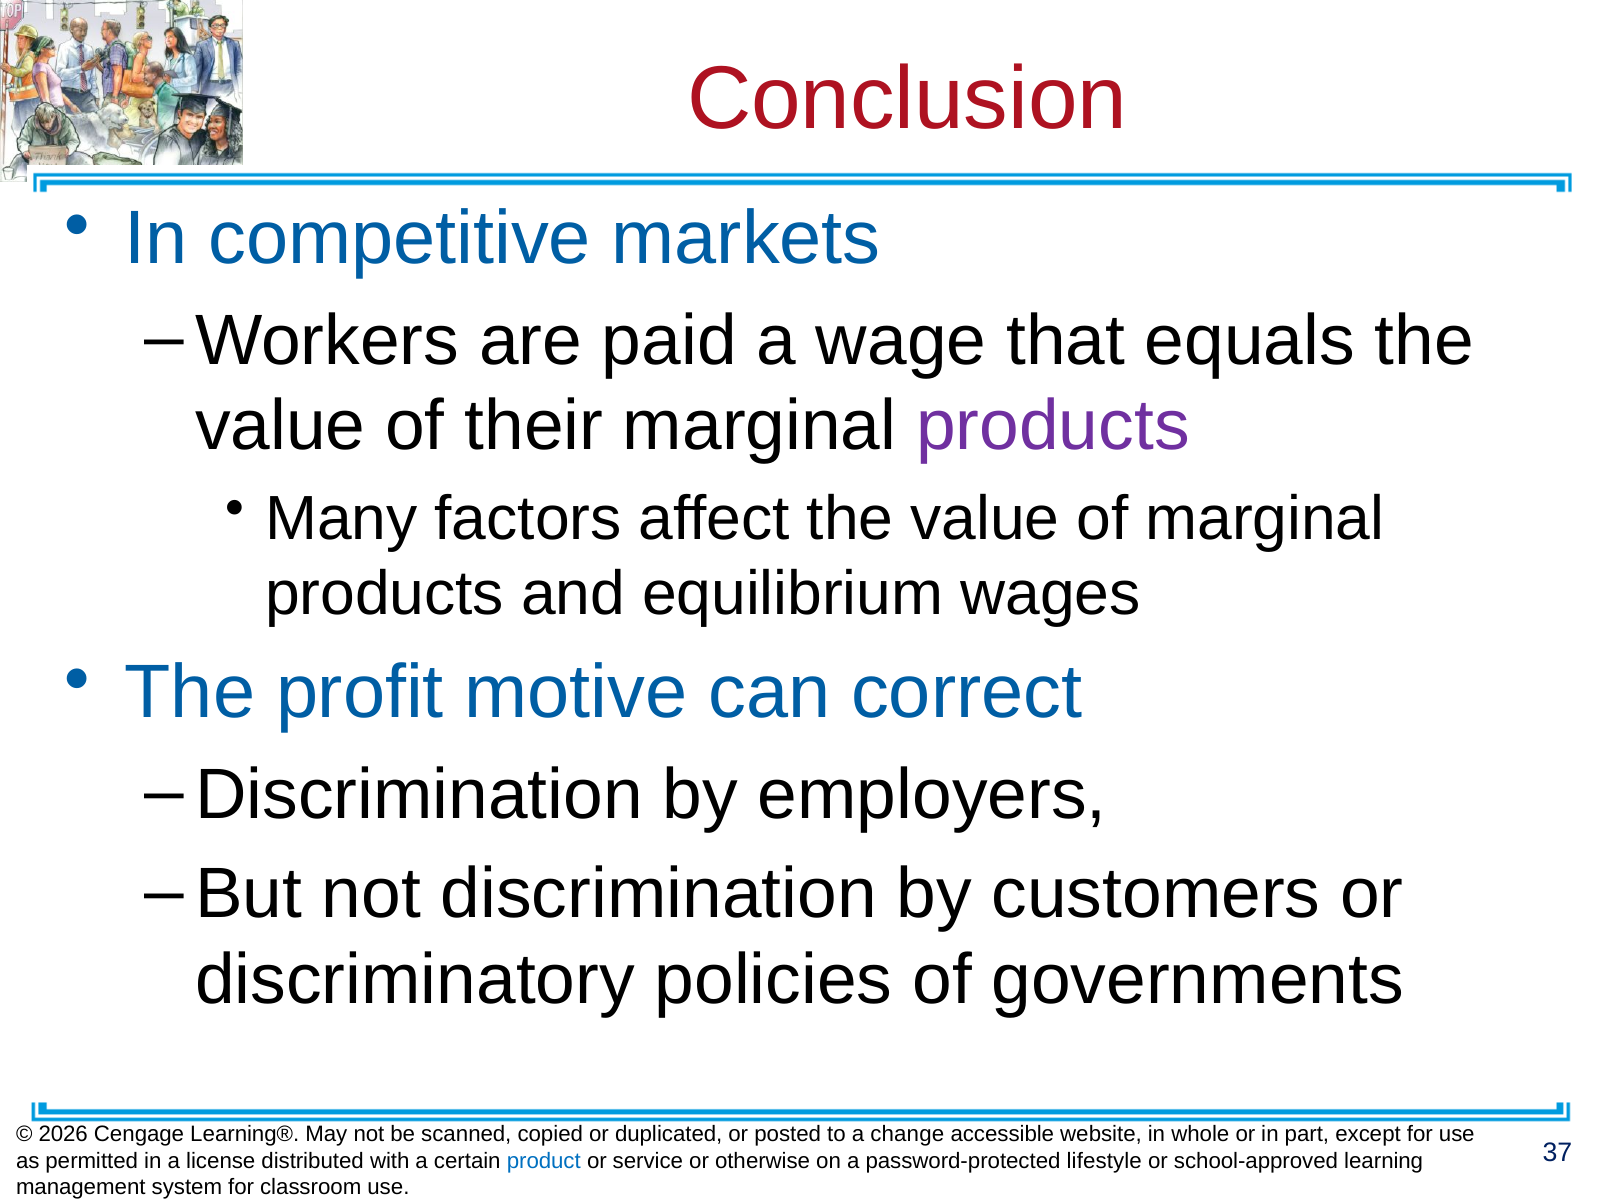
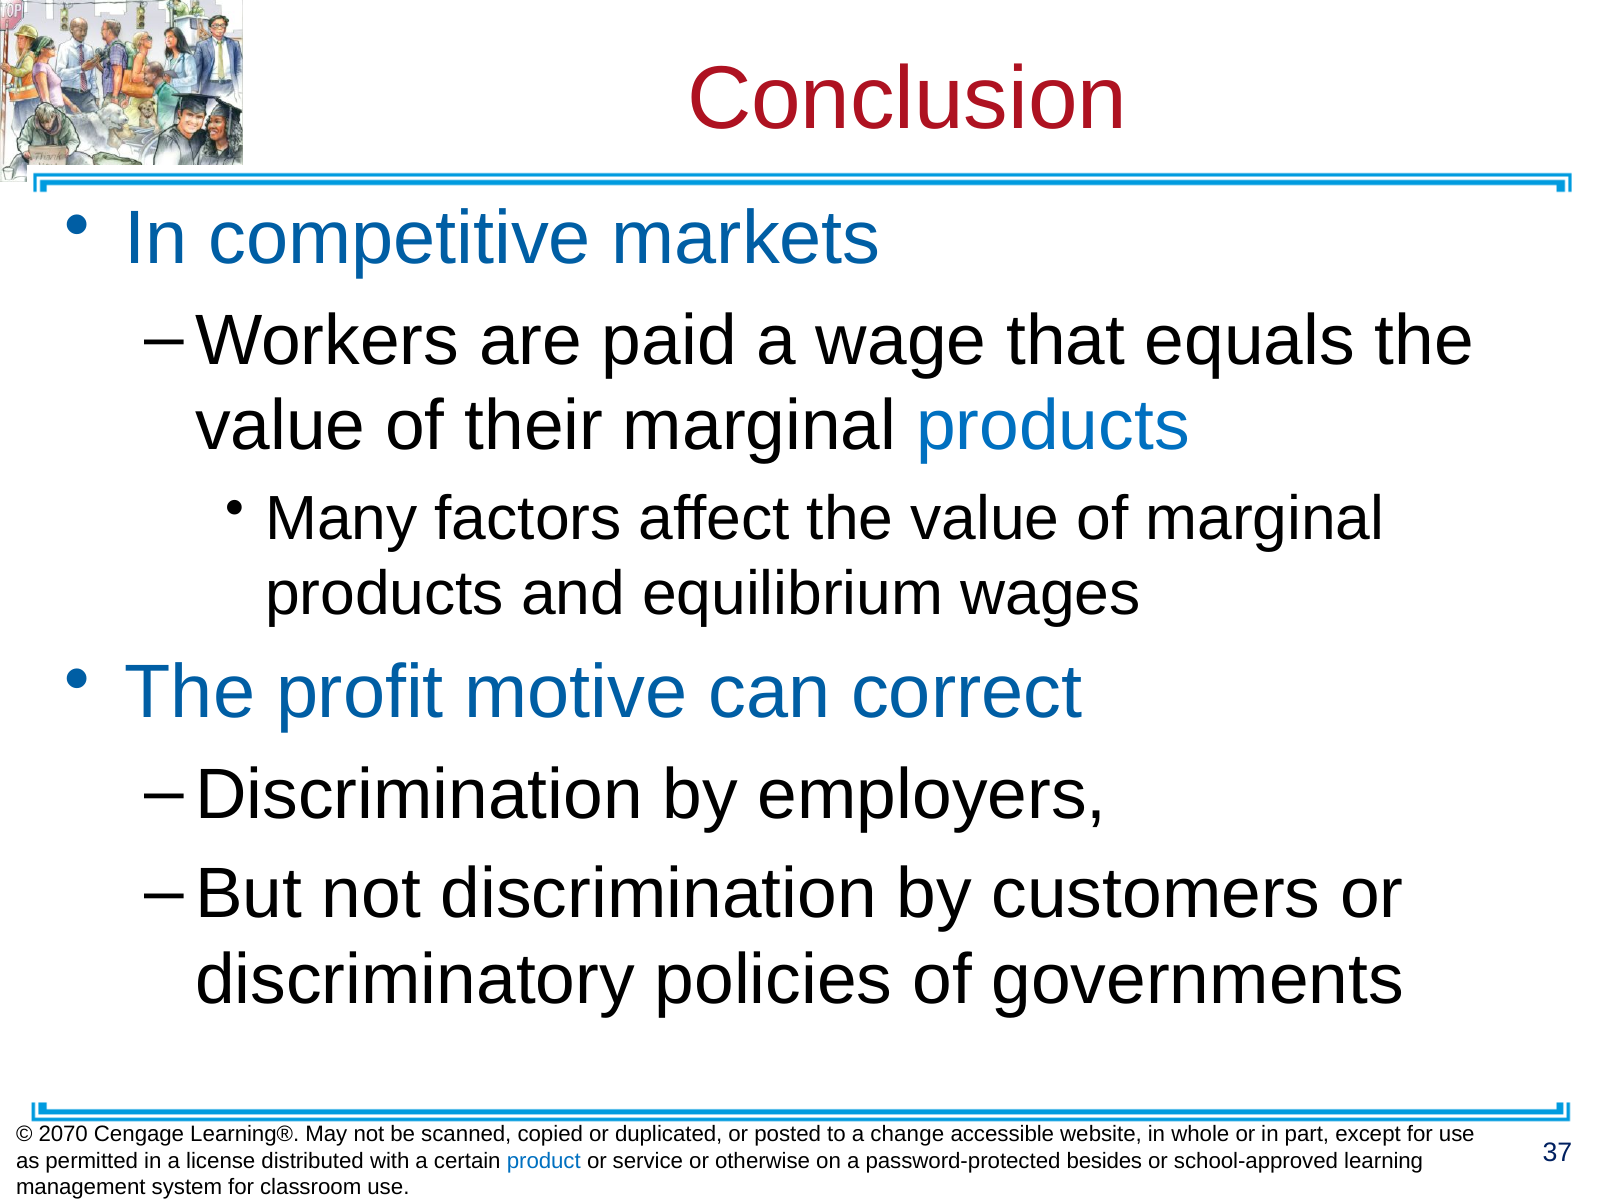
products at (1053, 426) colour: purple -> blue
2026: 2026 -> 2070
lifestyle: lifestyle -> besides
